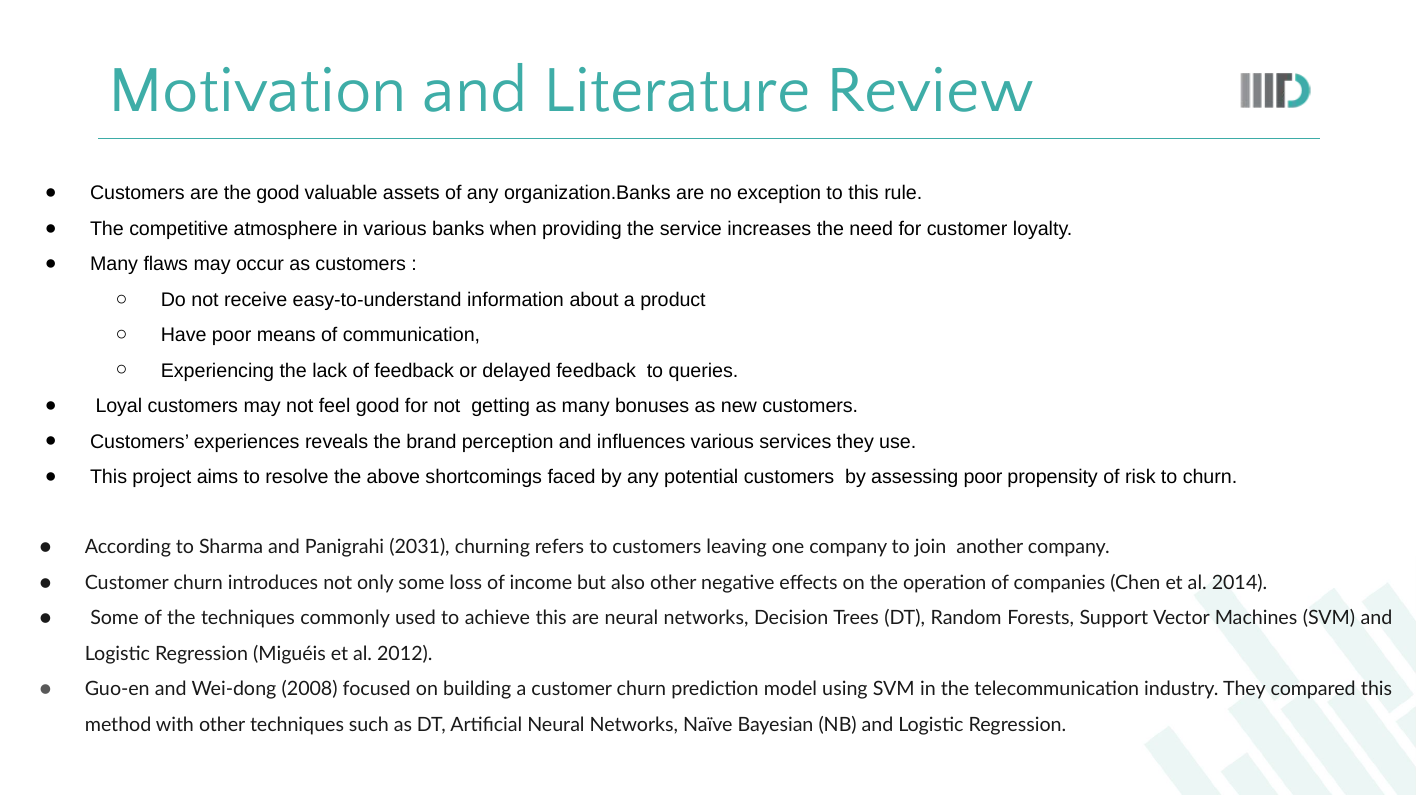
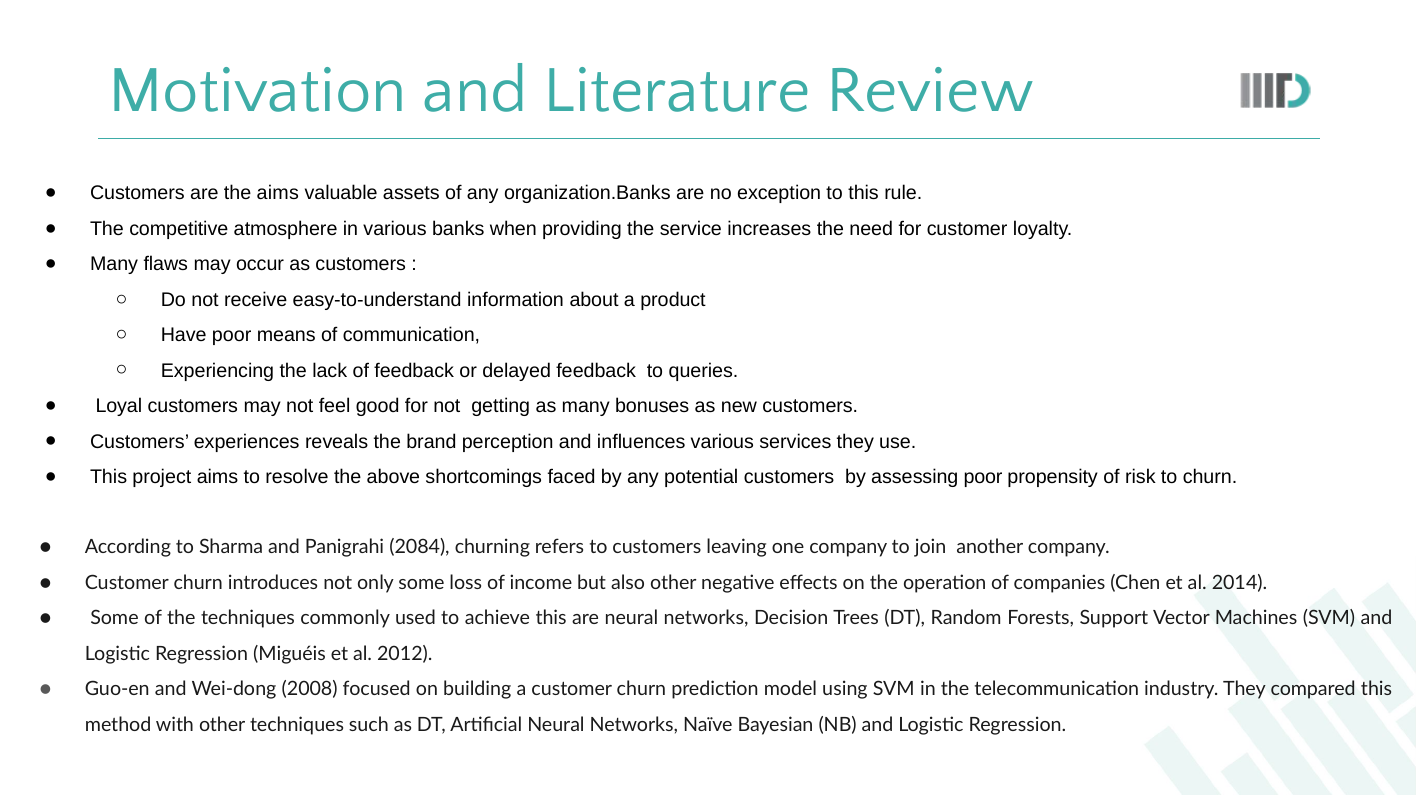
the good: good -> aims
2031: 2031 -> 2084
